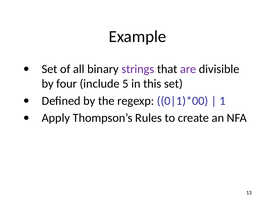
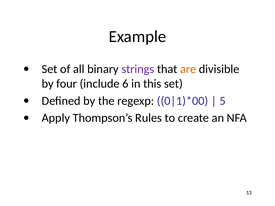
are colour: purple -> orange
5: 5 -> 6
1: 1 -> 5
